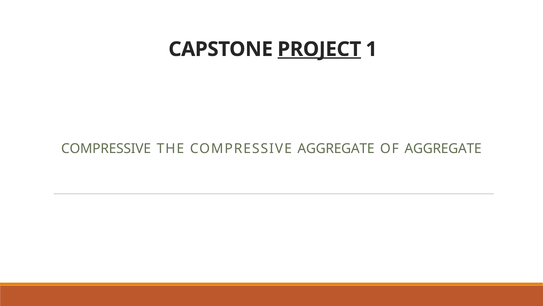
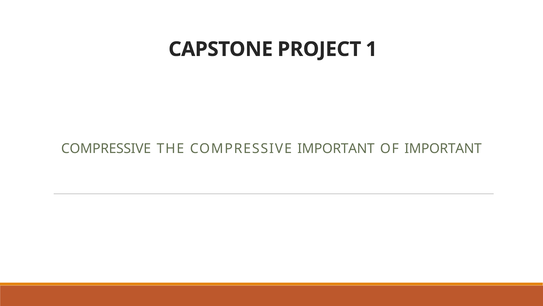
PROJECT underline: present -> none
COMPRESSIVE AGGREGATE: AGGREGATE -> IMPORTANT
OF AGGREGATE: AGGREGATE -> IMPORTANT
